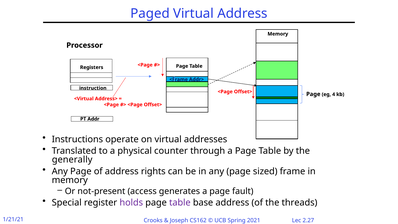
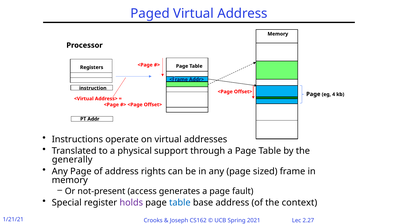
counter: counter -> support
table at (180, 202) colour: purple -> blue
threads: threads -> context
